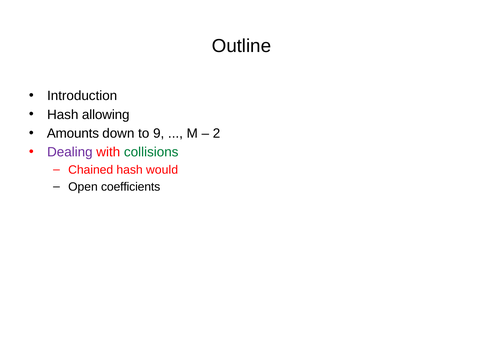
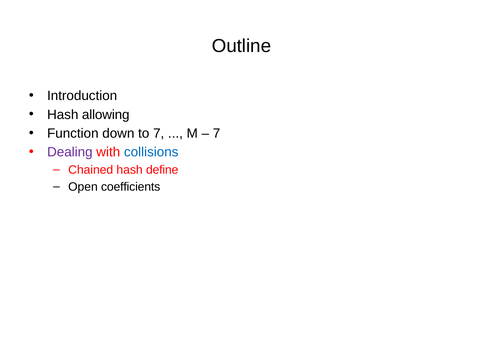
Amounts: Amounts -> Function
to 9: 9 -> 7
2 at (217, 134): 2 -> 7
collisions colour: green -> blue
would: would -> define
